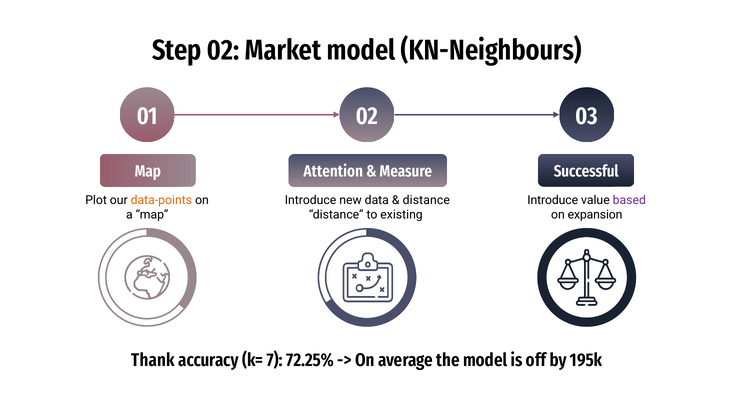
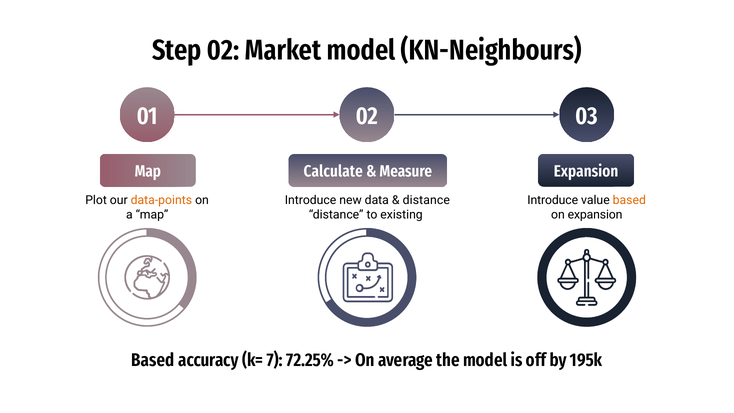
Attention: Attention -> Calculate
Measure Successful: Successful -> Expansion
based at (629, 200) colour: purple -> orange
Thank at (153, 360): Thank -> Based
